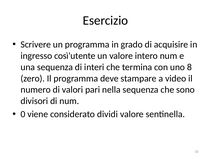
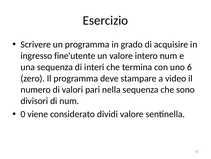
così'utente: così'utente -> fine'utente
8: 8 -> 6
